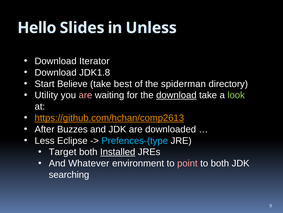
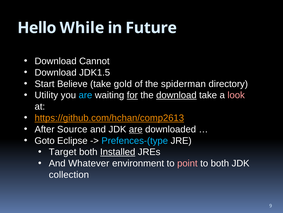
Slides: Slides -> While
Unless: Unless -> Future
Iterator: Iterator -> Cannot
JDK1.8: JDK1.8 -> JDK1.5
best: best -> gold
are at (85, 95) colour: pink -> light blue
for underline: none -> present
look colour: light green -> pink
Buzzes: Buzzes -> Source
are at (136, 129) underline: none -> present
Less: Less -> Goto
searching: searching -> collection
